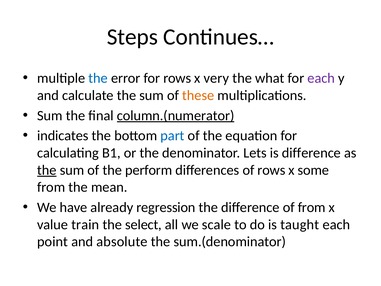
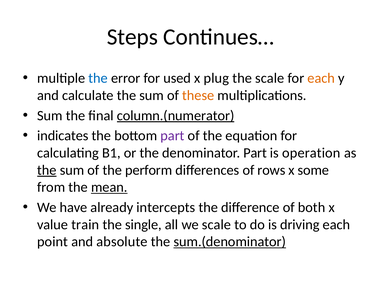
for rows: rows -> used
very: very -> plug
the what: what -> scale
each at (321, 78) colour: purple -> orange
part at (172, 136) colour: blue -> purple
denominator Lets: Lets -> Part
is difference: difference -> operation
mean underline: none -> present
regression: regression -> intercepts
of from: from -> both
select: select -> single
taught: taught -> driving
sum.(denominator underline: none -> present
